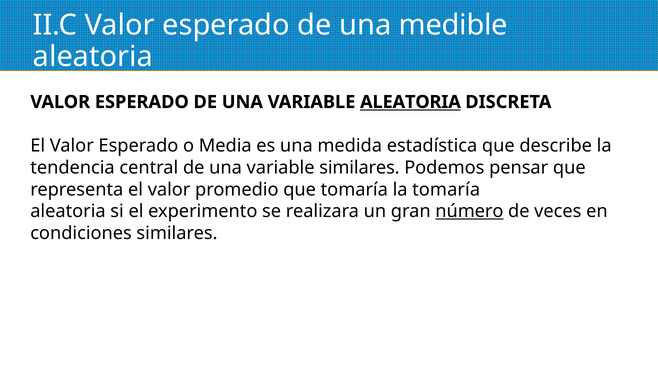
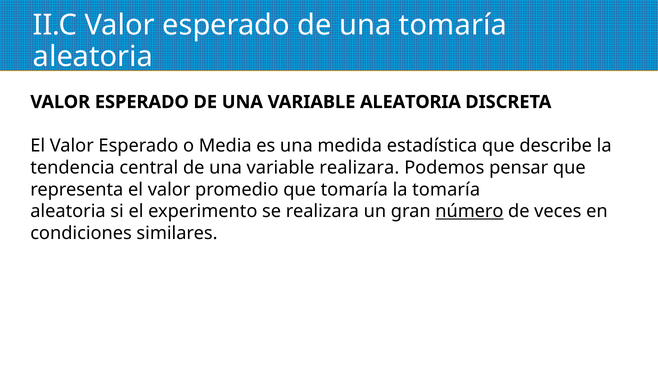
una medible: medible -> tomaría
ALEATORIA at (410, 102) underline: present -> none
variable similares: similares -> realizara
